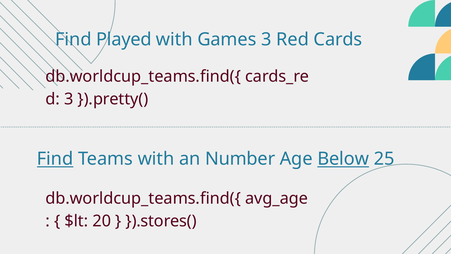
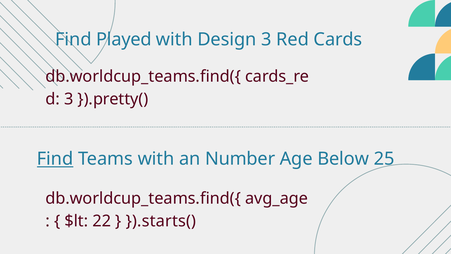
Games: Games -> Design
Below underline: present -> none
20: 20 -> 22
}).stores(: }).stores( -> }).starts(
